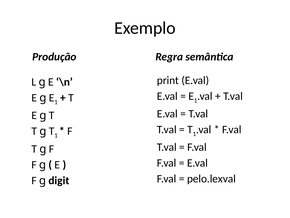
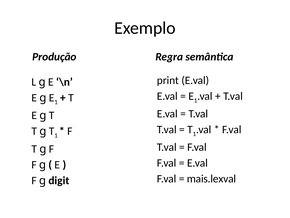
pelo.lexval: pelo.lexval -> mais.lexval
